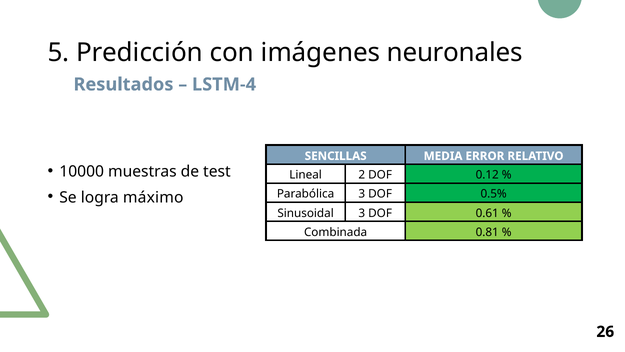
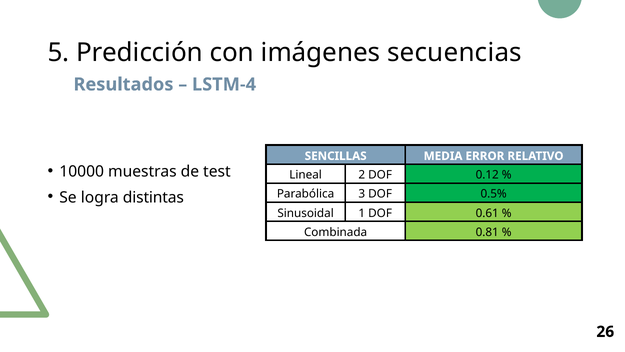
neuronales: neuronales -> secuencias
máximo: máximo -> distintas
Sinusoidal 3: 3 -> 1
